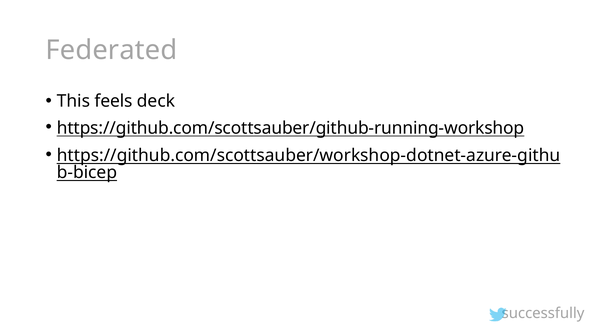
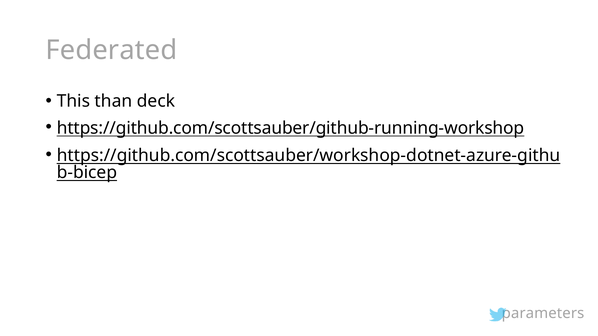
feels: feels -> than
successfully: successfully -> parameters
